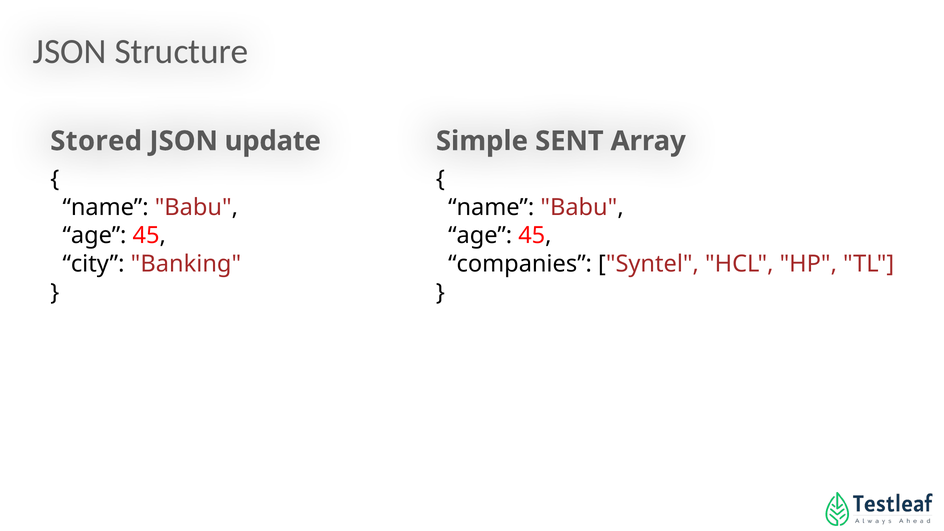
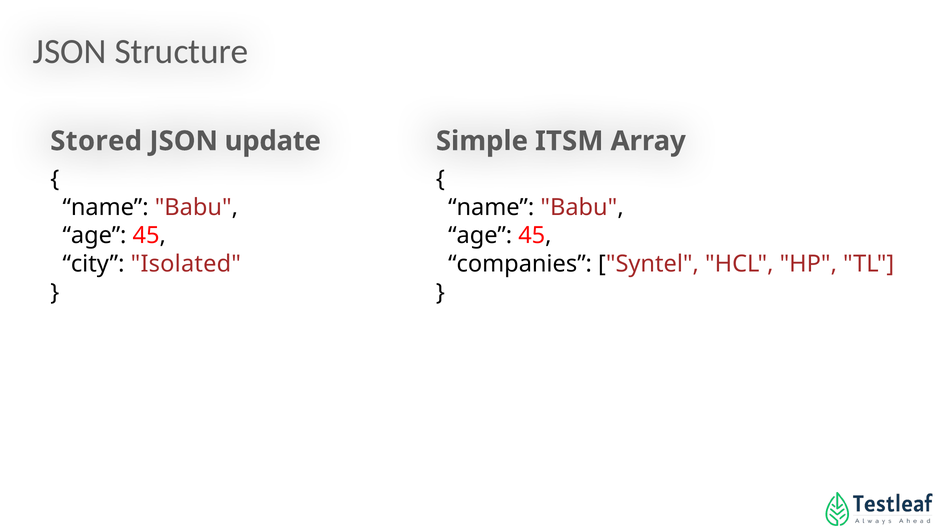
SENT: SENT -> ITSM
Banking: Banking -> Isolated
